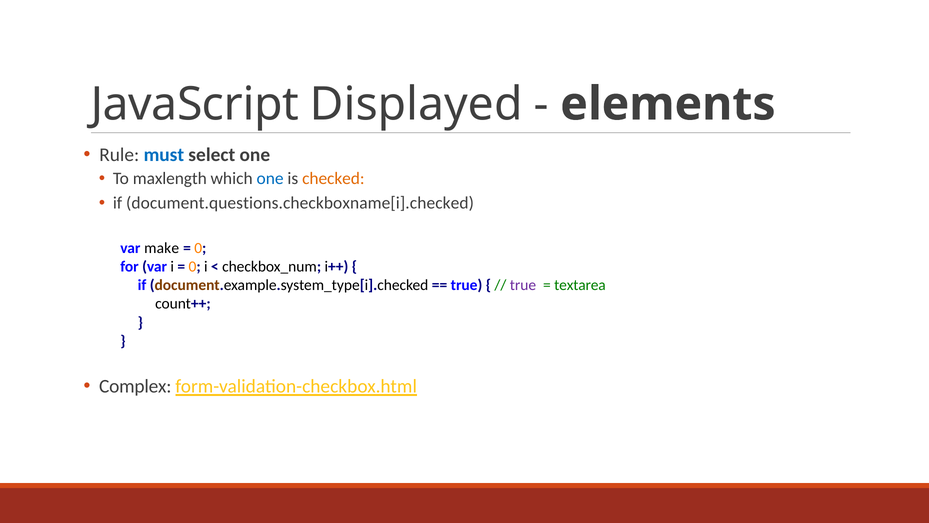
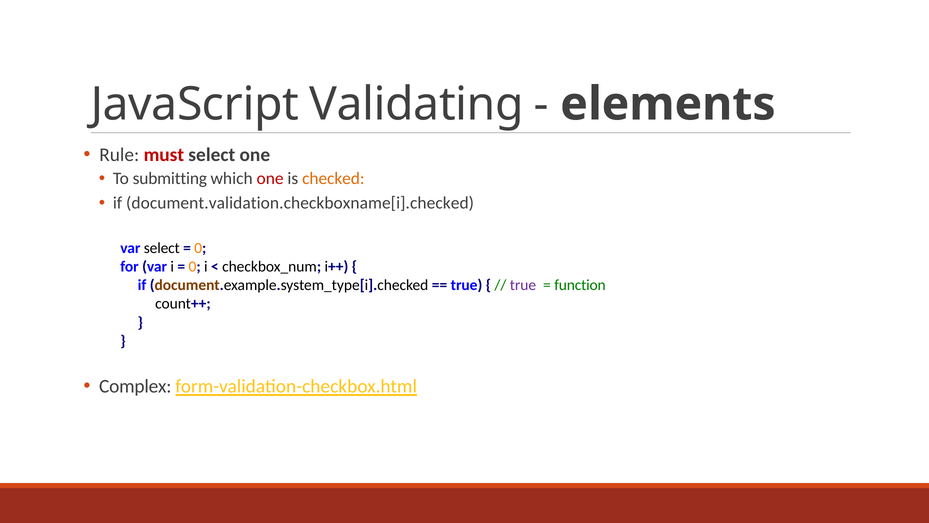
Displayed: Displayed -> Validating
must colour: blue -> red
maxlength: maxlength -> submitting
one at (270, 178) colour: blue -> red
document.questions.checkboxname[i].checked: document.questions.checkboxname[i].checked -> document.validation.checkboxname[i].checked
var make: make -> select
textarea: textarea -> function
